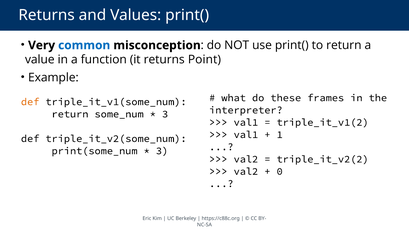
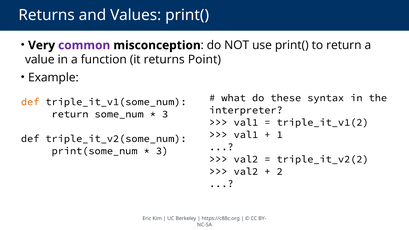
common colour: blue -> purple
frames: frames -> syntax
0: 0 -> 2
